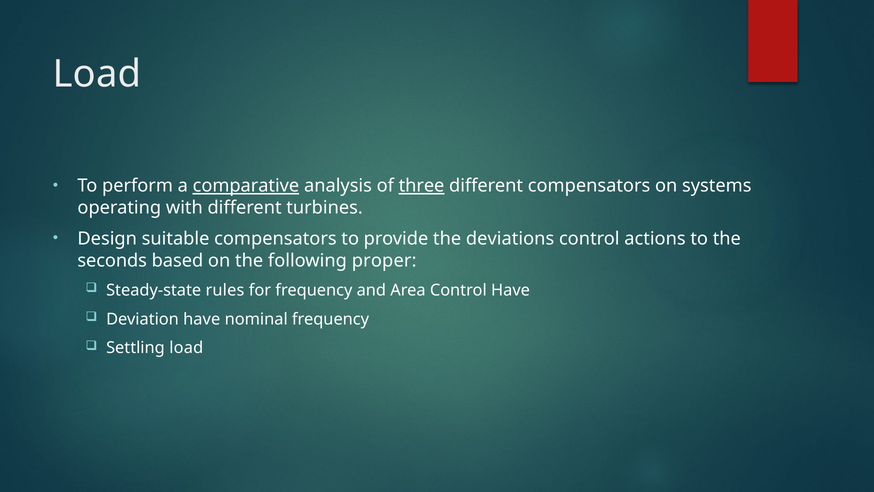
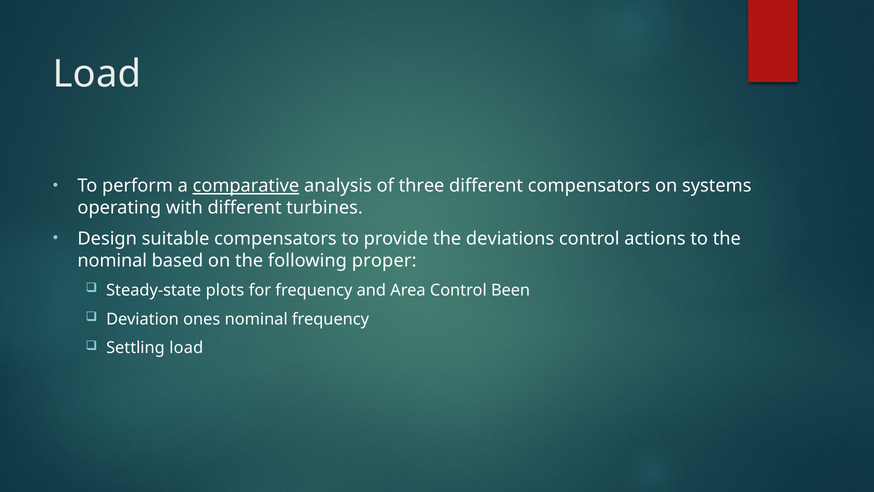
three underline: present -> none
seconds at (112, 260): seconds -> nominal
rules: rules -> plots
Control Have: Have -> Been
Deviation have: have -> ones
